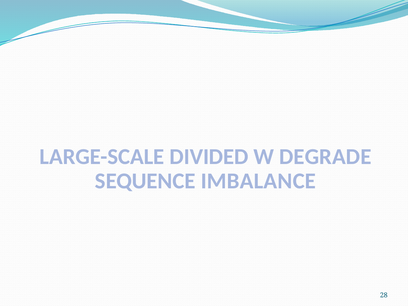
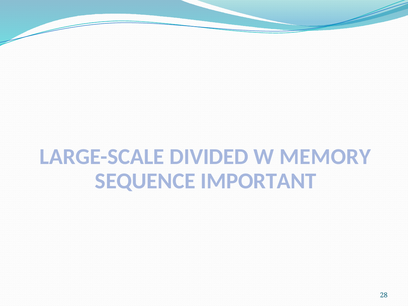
DEGRADE: DEGRADE -> MEMORY
IMBALANCE: IMBALANCE -> IMPORTANT
